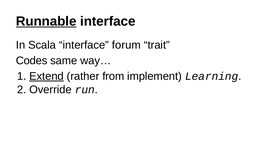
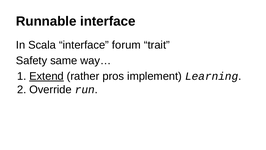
Runnable underline: present -> none
Codes: Codes -> Safety
from: from -> pros
